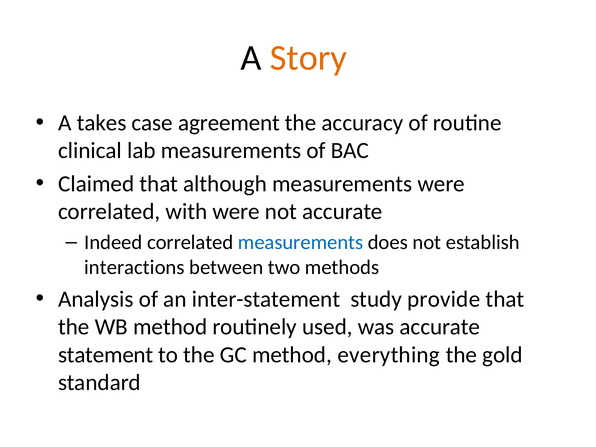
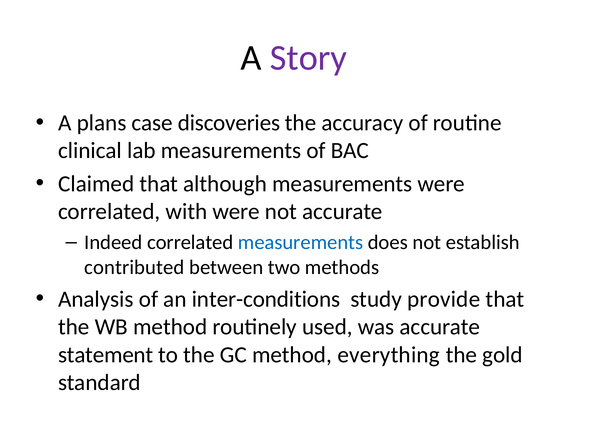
Story colour: orange -> purple
takes: takes -> plans
agreement: agreement -> discoveries
interactions: interactions -> contributed
inter-statement: inter-statement -> inter-conditions
